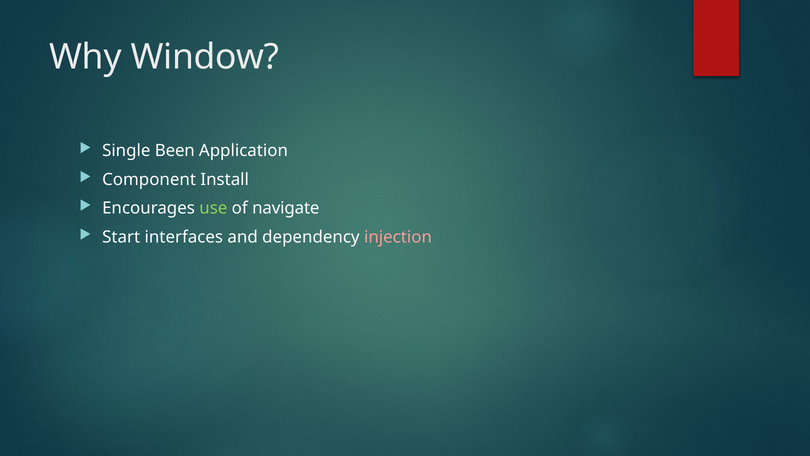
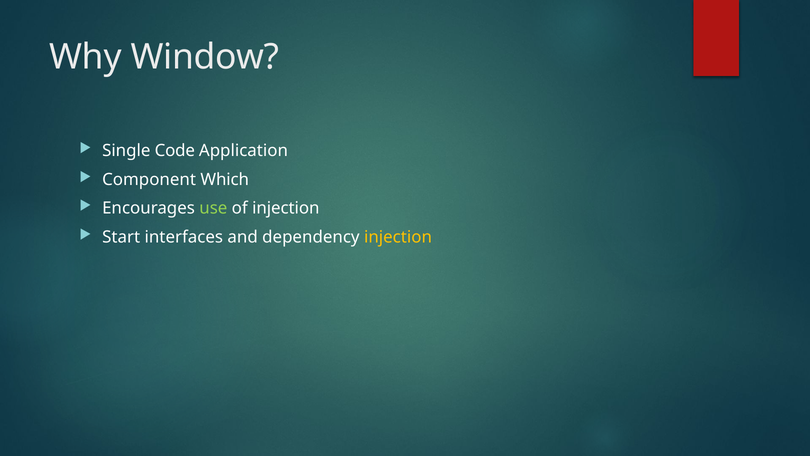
Been: Been -> Code
Install: Install -> Which
of navigate: navigate -> injection
injection at (398, 237) colour: pink -> yellow
